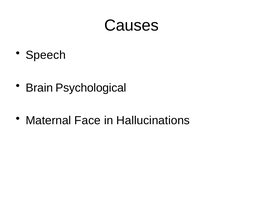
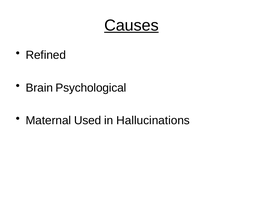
Causes underline: none -> present
Speech: Speech -> Refined
Face: Face -> Used
